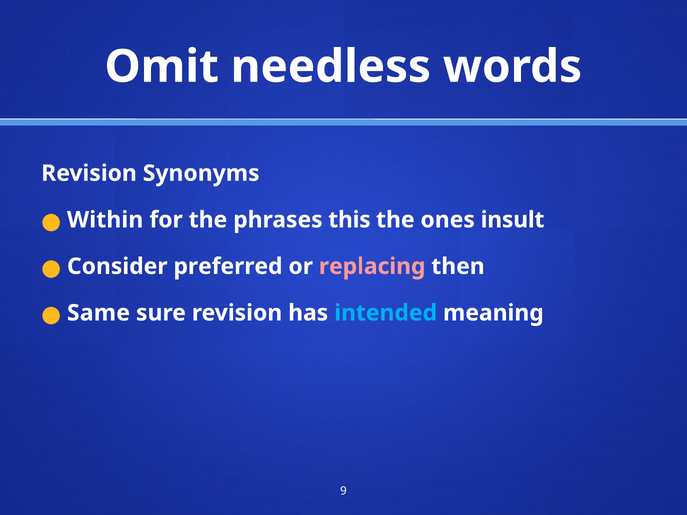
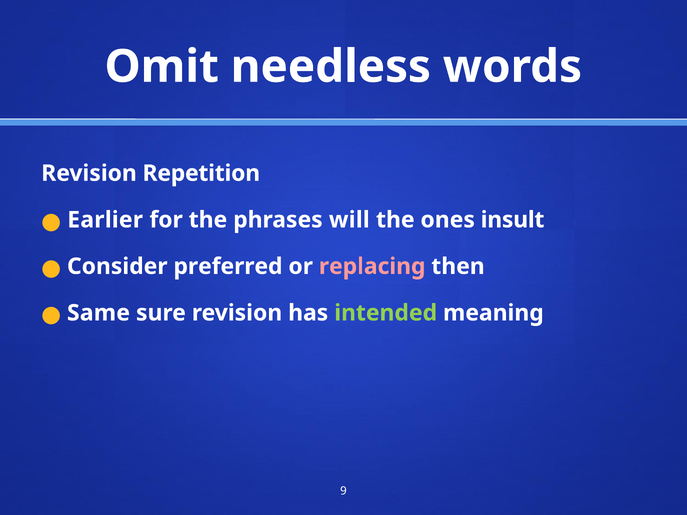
Synonyms: Synonyms -> Repetition
Within: Within -> Earlier
this: this -> will
intended colour: light blue -> light green
